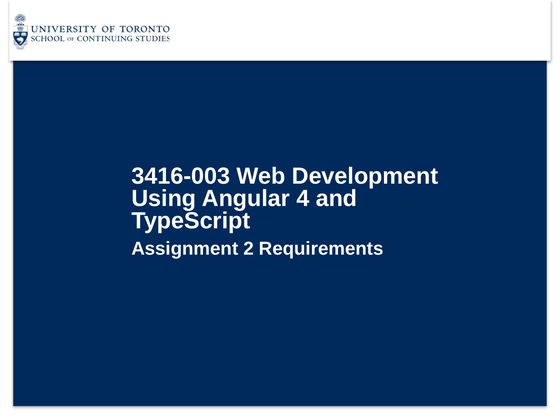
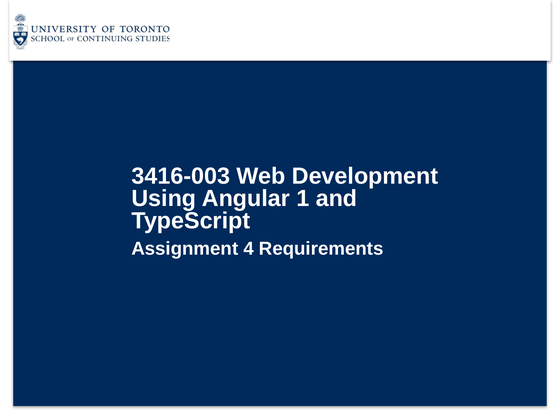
Angular 4: 4 -> 1
2: 2 -> 4
